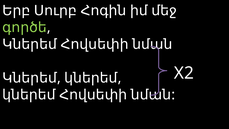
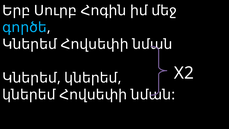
գործե colour: light green -> light blue
